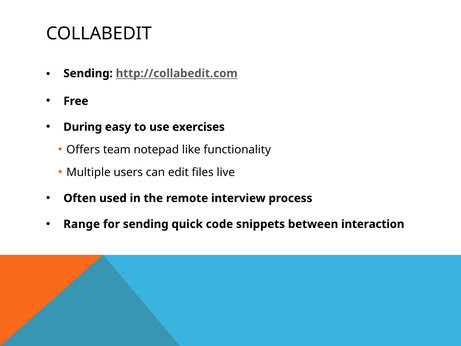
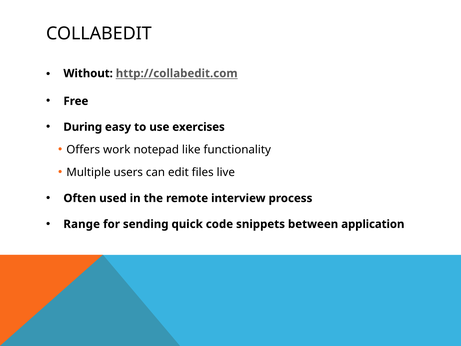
Sending at (88, 73): Sending -> Without
team: team -> work
interaction: interaction -> application
